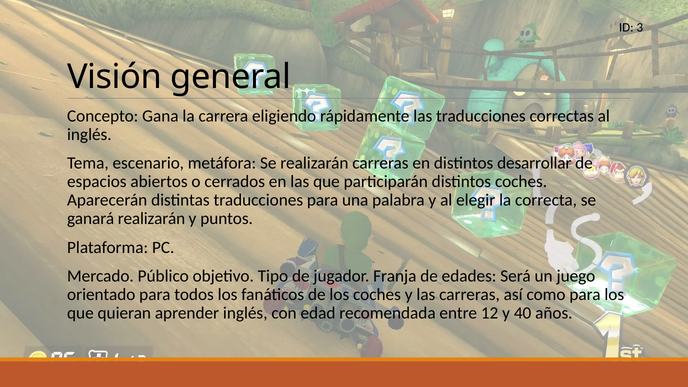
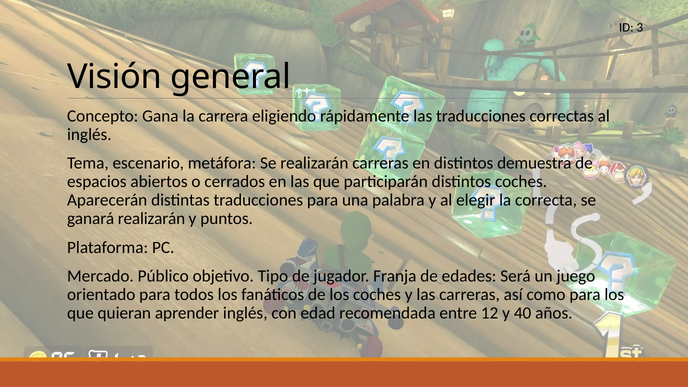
desarrollar: desarrollar -> demuestra
